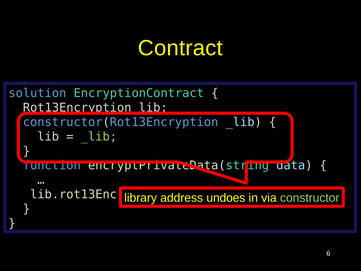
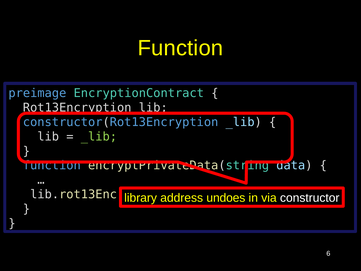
Contract at (180, 48): Contract -> Function
solution: solution -> preimage
constructor colour: light green -> white
